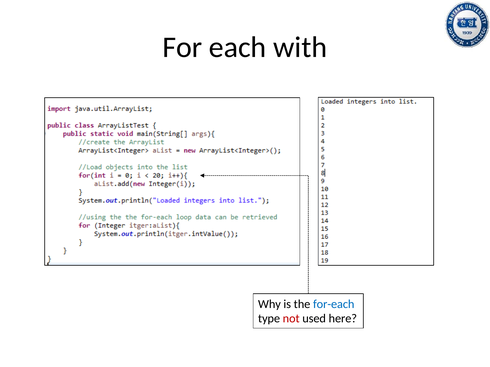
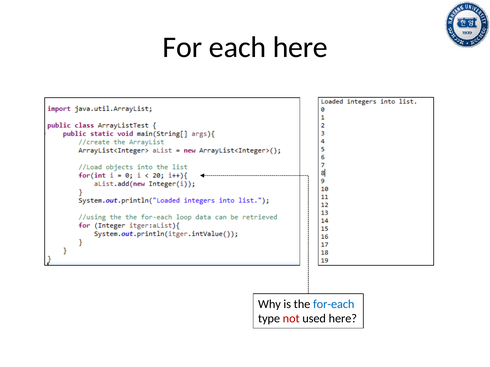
each with: with -> here
